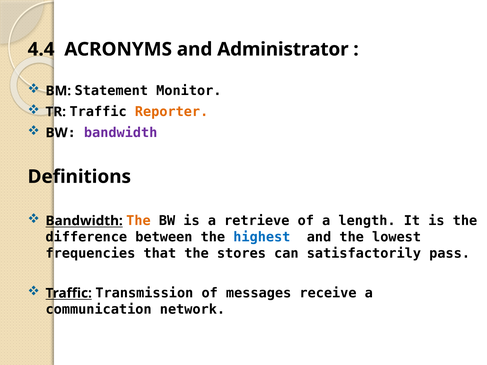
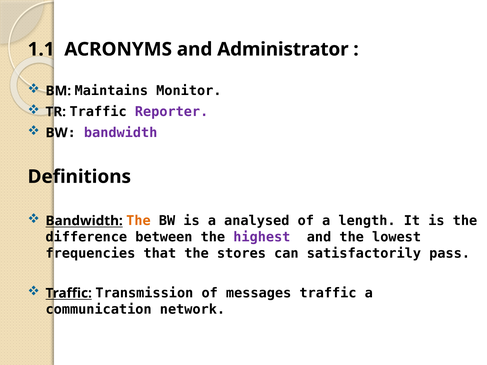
4.4: 4.4 -> 1.1
Statement: Statement -> Maintains
Reporter colour: orange -> purple
retrieve: retrieve -> analysed
highest colour: blue -> purple
messages receive: receive -> traffic
